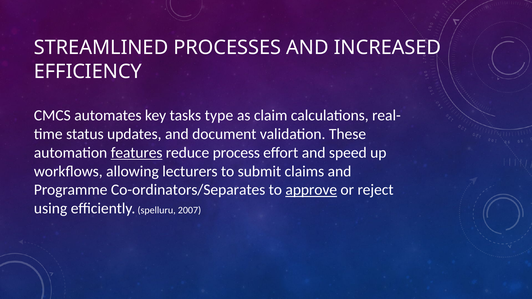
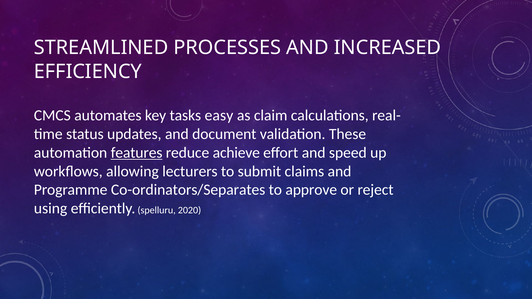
type: type -> easy
process: process -> achieve
approve underline: present -> none
2007: 2007 -> 2020
